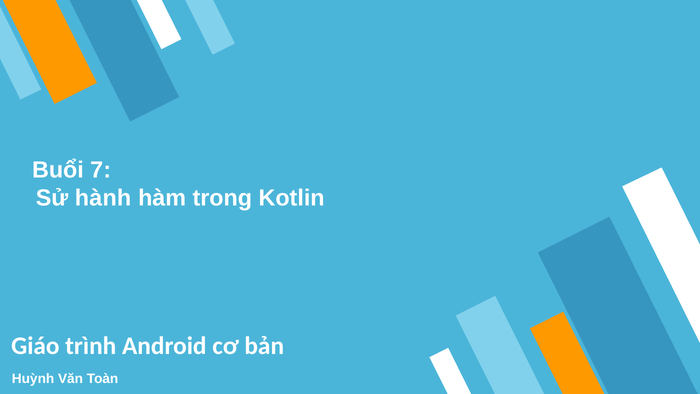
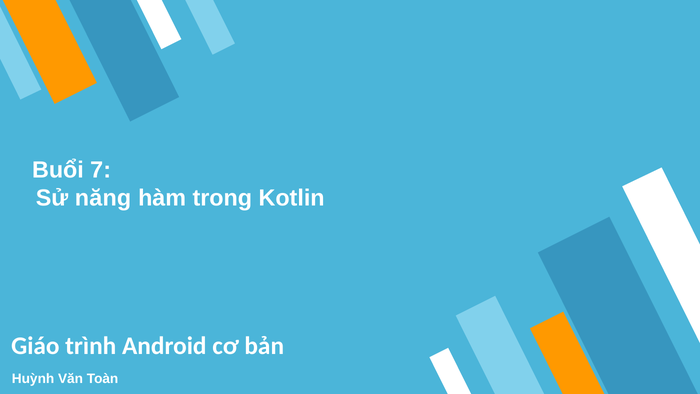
hành: hành -> năng
